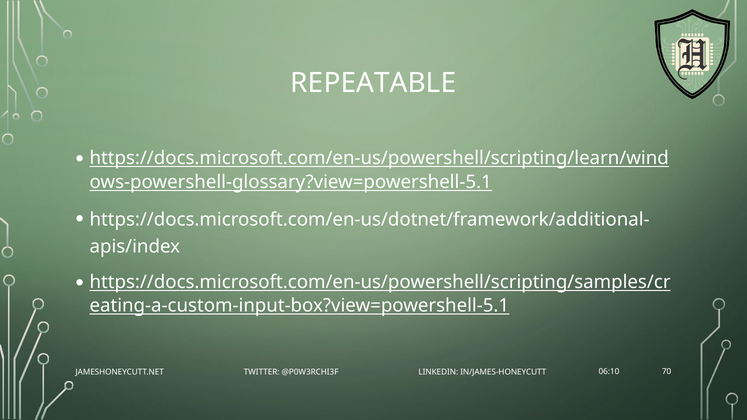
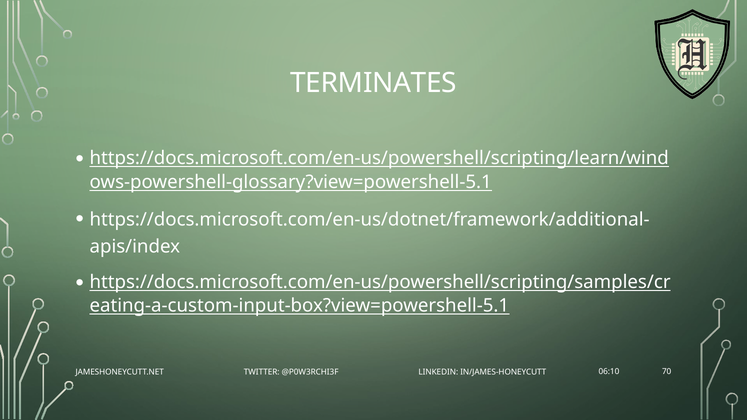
REPEATABLE: REPEATABLE -> TERMINATES
